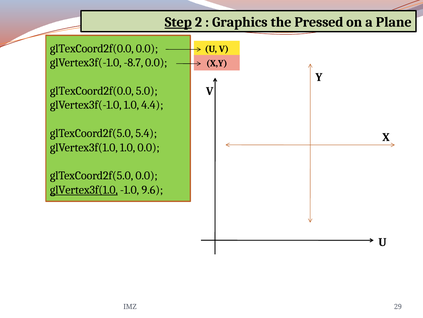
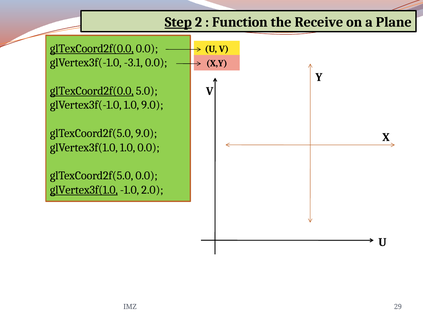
Graphics: Graphics -> Function
Pressed: Pressed -> Receive
glTexCoord2f(0.0 at (92, 48) underline: none -> present
-8.7: -8.7 -> -3.1
glTexCoord2f(0.0 at (92, 91) underline: none -> present
1.0 4.4: 4.4 -> 9.0
glTexCoord2f(5.0 5.4: 5.4 -> 9.0
9.6: 9.6 -> 2.0
